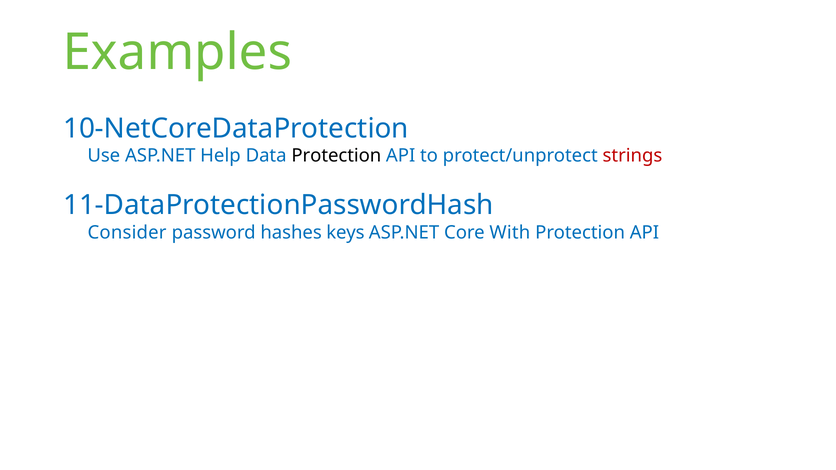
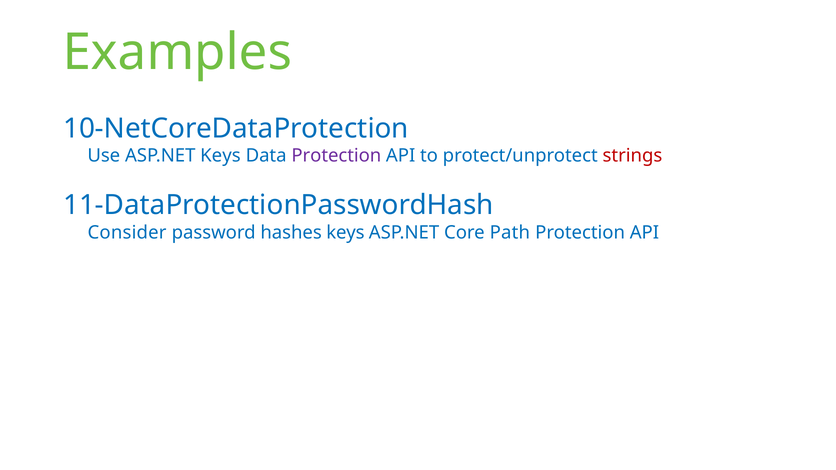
ASP.NET Help: Help -> Keys
Protection at (336, 156) colour: black -> purple
With: With -> Path
